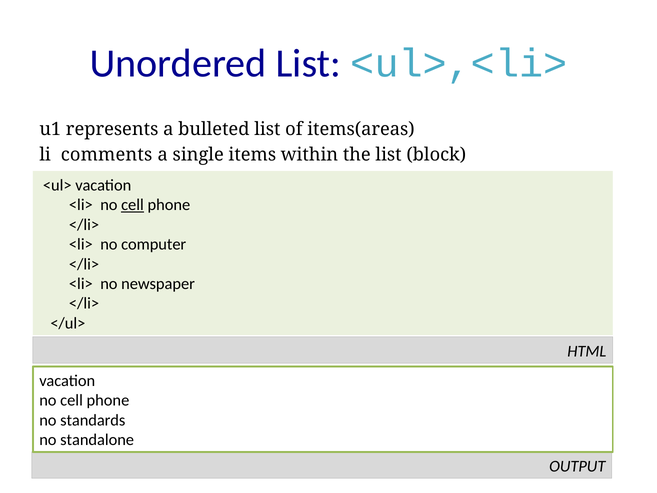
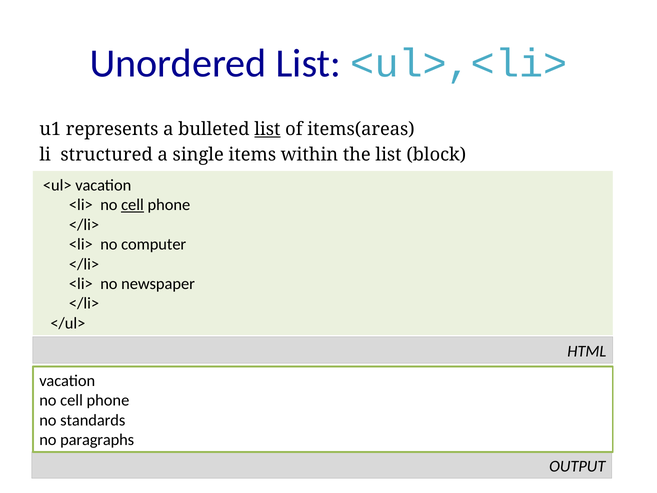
list at (267, 129) underline: none -> present
comments: comments -> structured
standalone: standalone -> paragraphs
